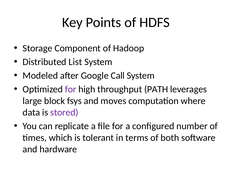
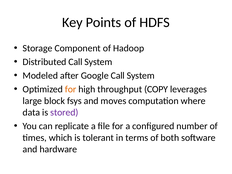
Distributed List: List -> Call
for at (71, 89) colour: purple -> orange
PATH: PATH -> COPY
